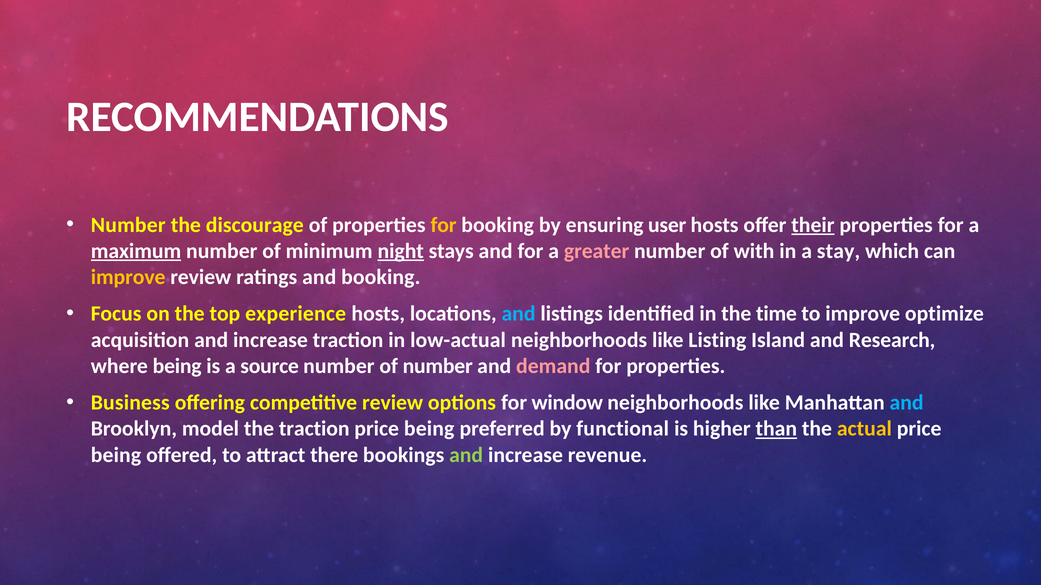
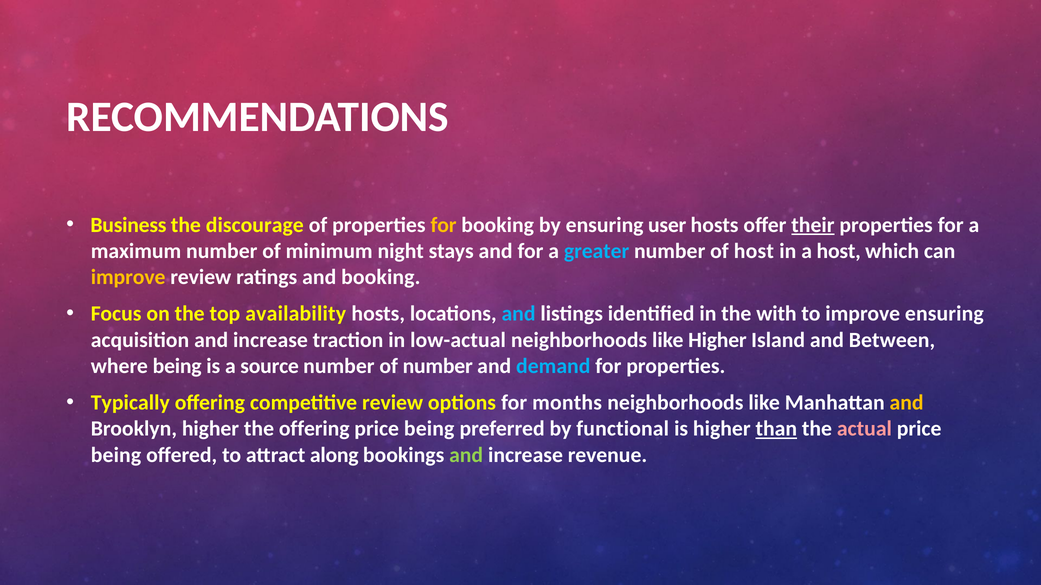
Number at (128, 225): Number -> Business
maximum underline: present -> none
night underline: present -> none
greater colour: pink -> light blue
of with: with -> host
a stay: stay -> host
experience: experience -> availability
time: time -> with
improve optimize: optimize -> ensuring
like Listing: Listing -> Higher
Research: Research -> Between
demand colour: pink -> light blue
Business: Business -> Typically
window: window -> months
and at (907, 403) colour: light blue -> yellow
Brooklyn model: model -> higher
the traction: traction -> offering
actual colour: yellow -> pink
there: there -> along
